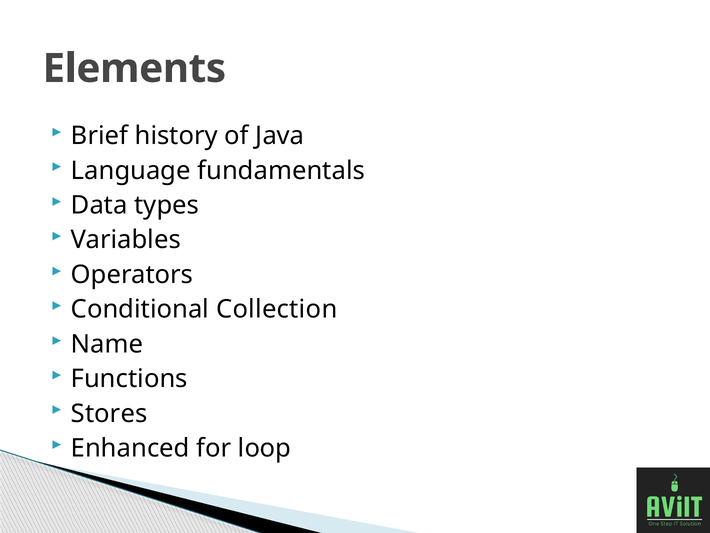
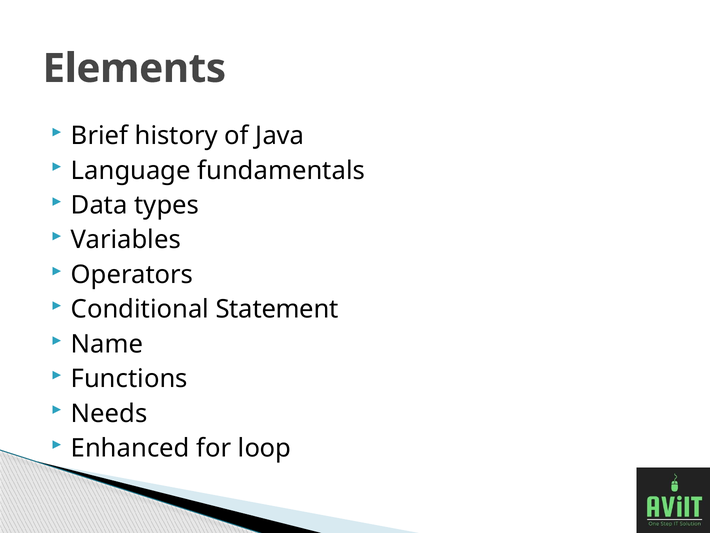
Collection: Collection -> Statement
Stores: Stores -> Needs
